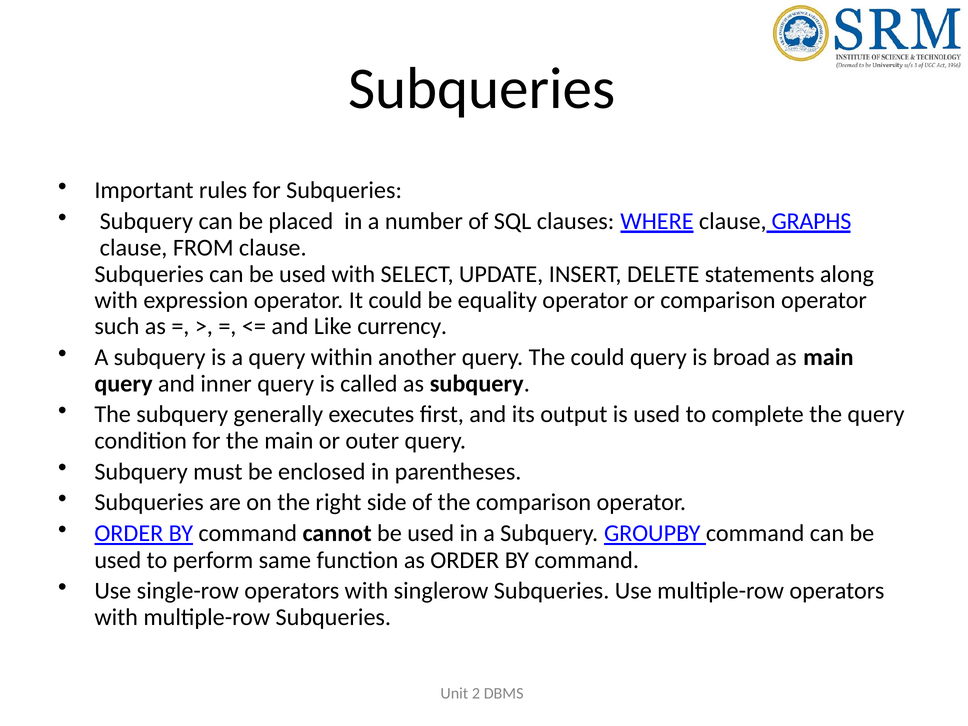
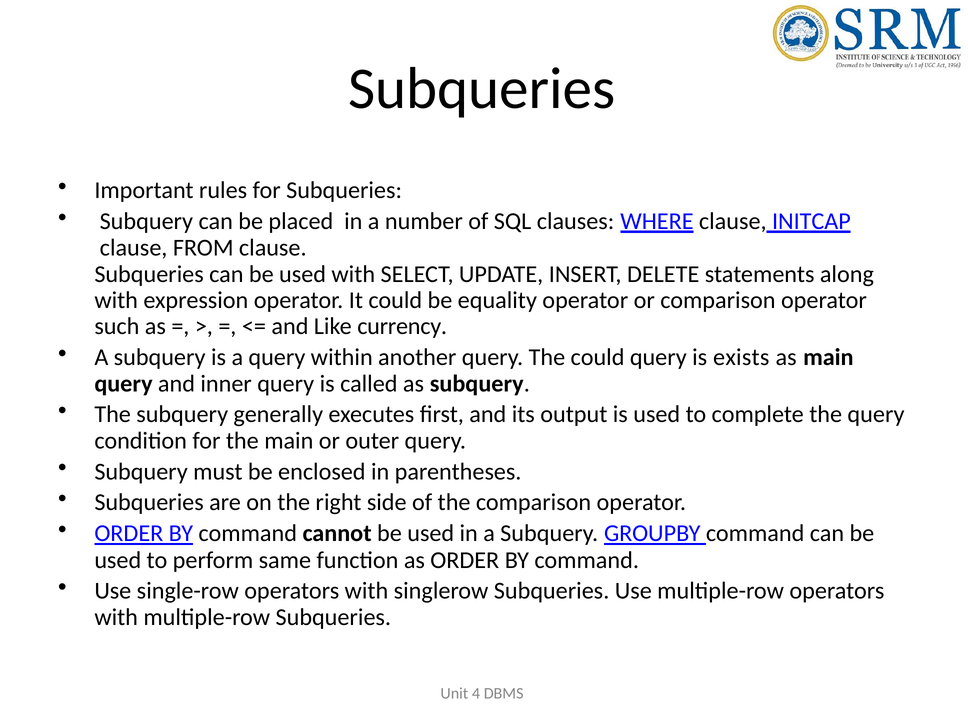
GRAPHS: GRAPHS -> INITCAP
broad: broad -> exists
2: 2 -> 4
